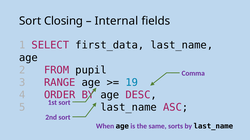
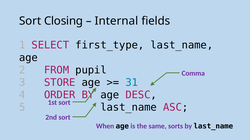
first_data: first_data -> first_type
RANGE: RANGE -> STORE
19: 19 -> 31
